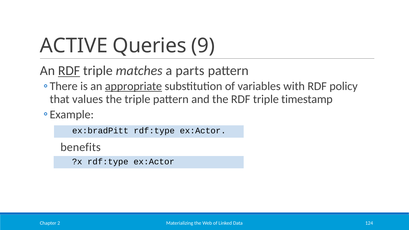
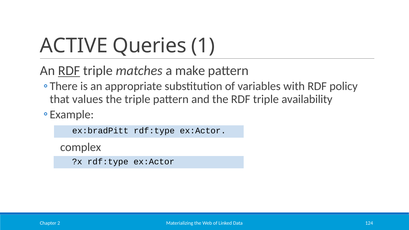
9: 9 -> 1
parts: parts -> make
appropriate underline: present -> none
timestamp: timestamp -> availability
benefits: benefits -> complex
